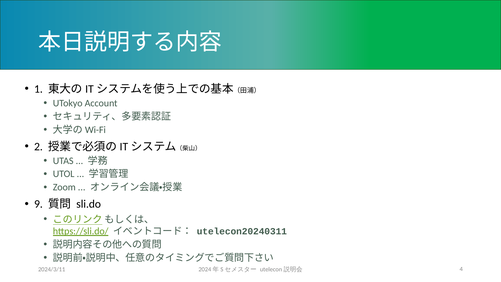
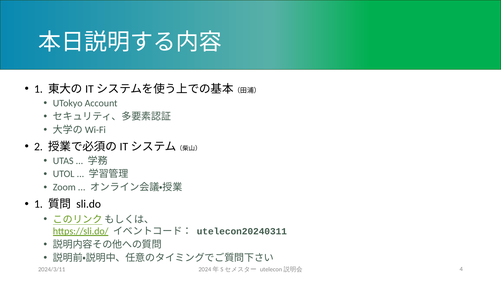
9 at (38, 204): 9 -> 1
